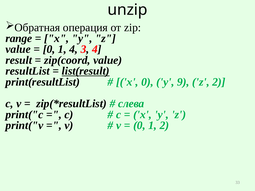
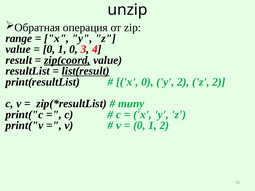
1 4: 4 -> 0
zip(coord underline: none -> present
y 9: 9 -> 2
слева: слева -> типу
